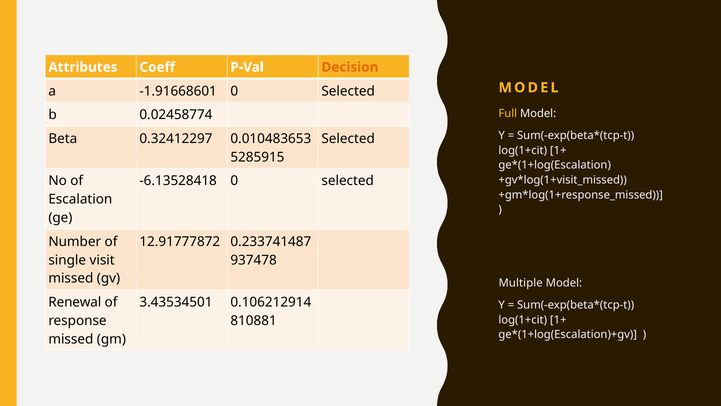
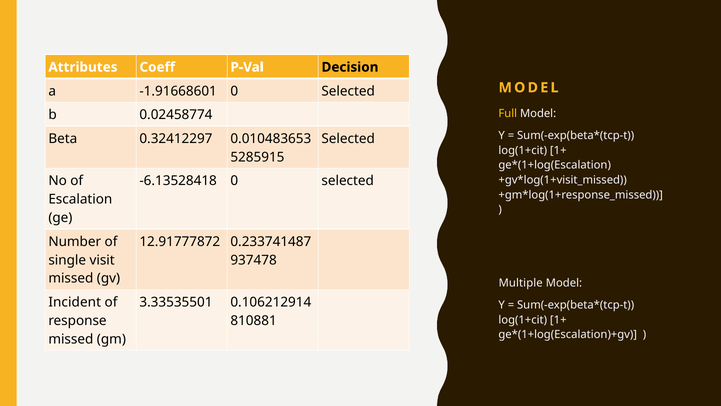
Decision colour: orange -> black
Renewal: Renewal -> Incident
3.43534501: 3.43534501 -> 3.33535501
